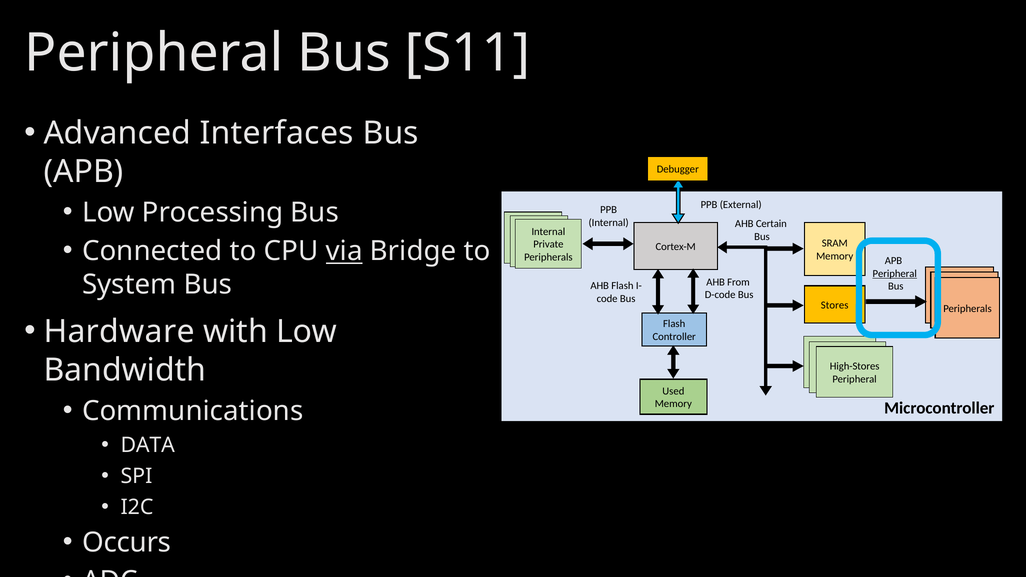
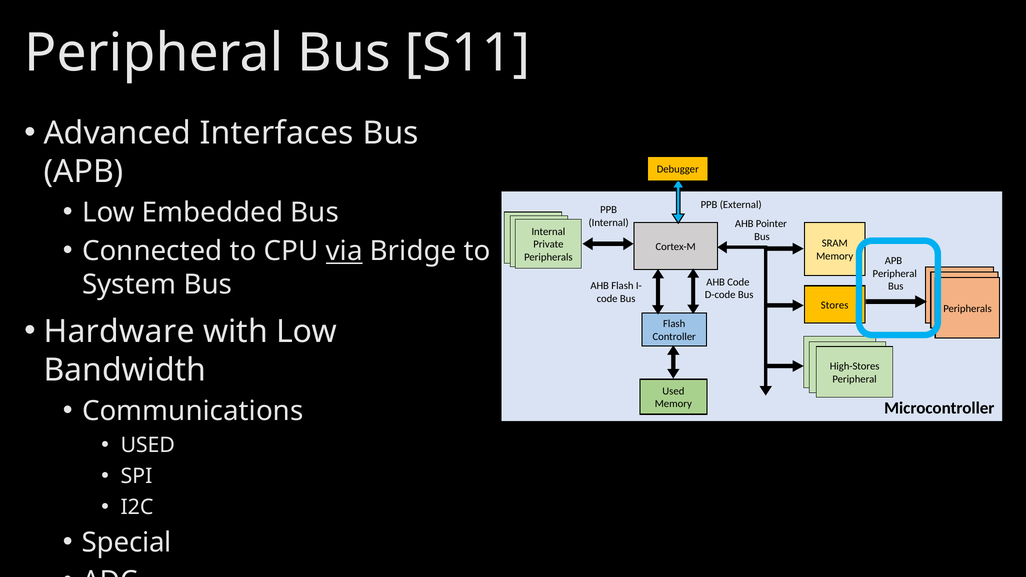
Processing: Processing -> Embedded
Certain: Certain -> Pointer
Peripheral at (895, 274) underline: present -> none
AHB From: From -> Code
DATA at (148, 445): DATA -> USED
Occurs: Occurs -> Special
